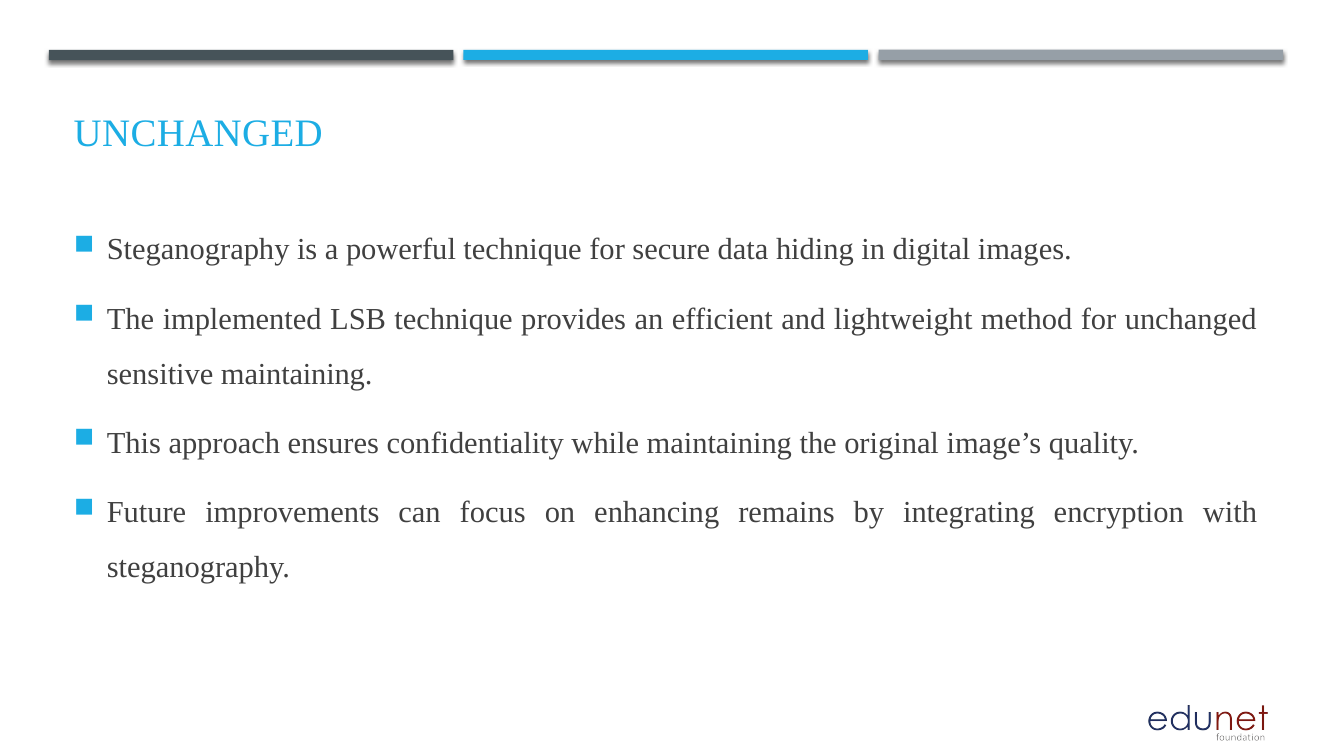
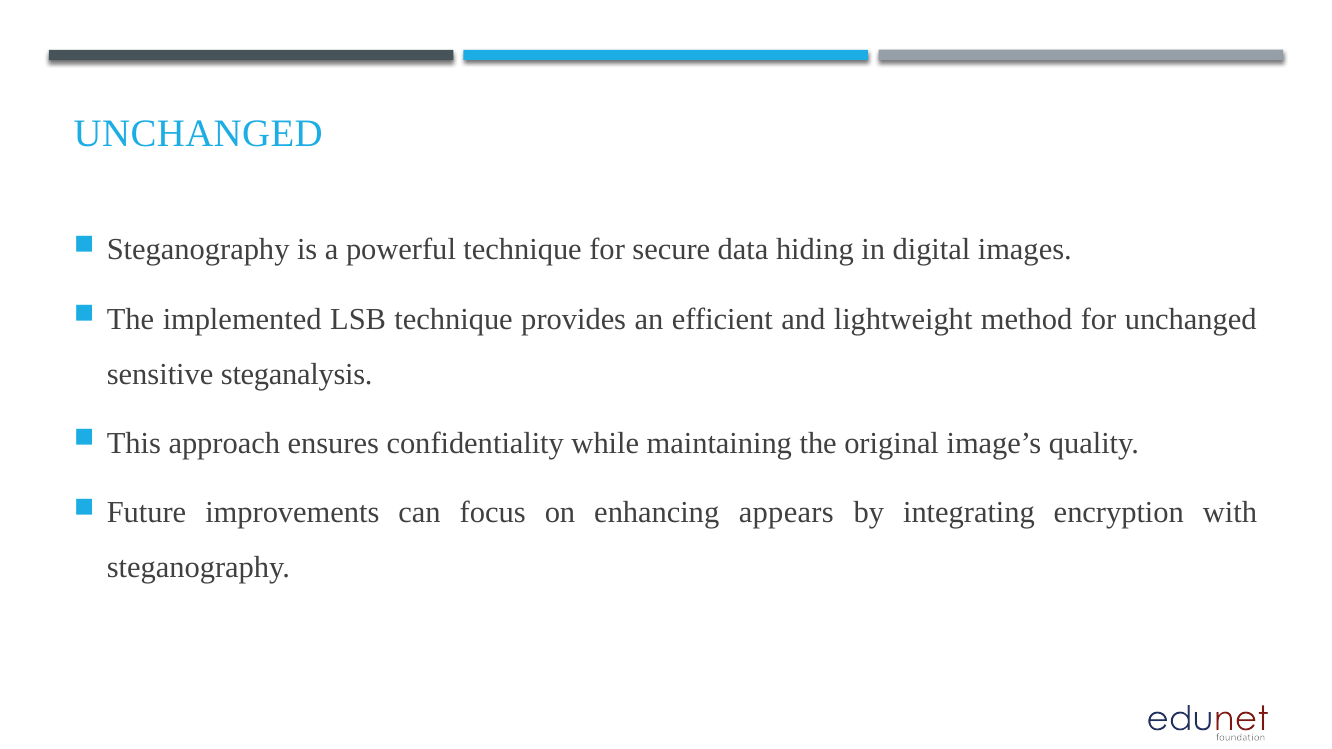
sensitive maintaining: maintaining -> steganalysis
remains: remains -> appears
